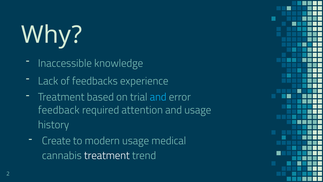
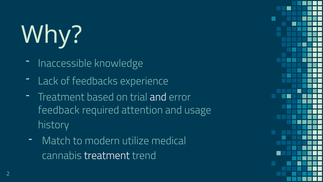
and at (158, 97) colour: light blue -> white
Create: Create -> Match
modern usage: usage -> utilize
